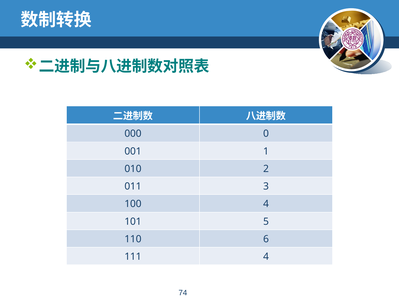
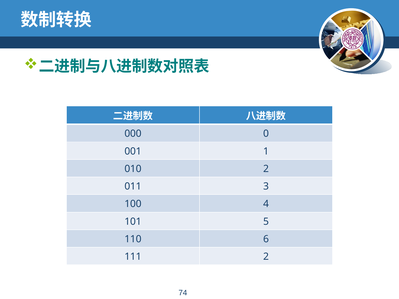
111 4: 4 -> 2
